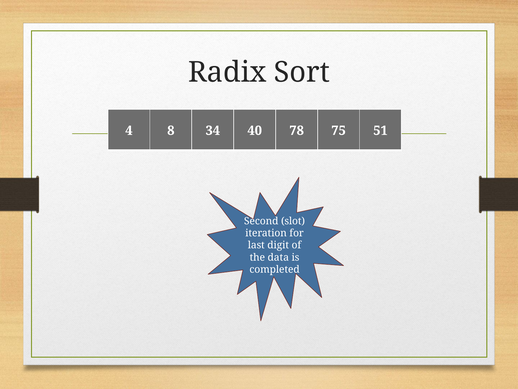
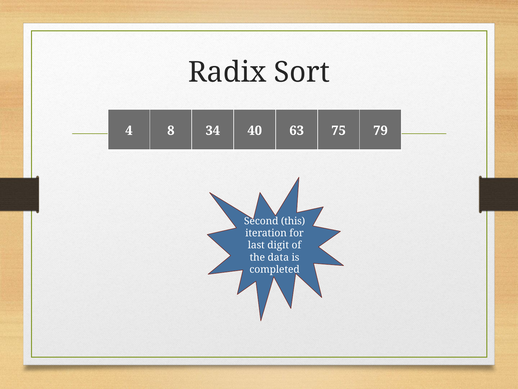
78: 78 -> 63
51: 51 -> 79
slot: slot -> this
